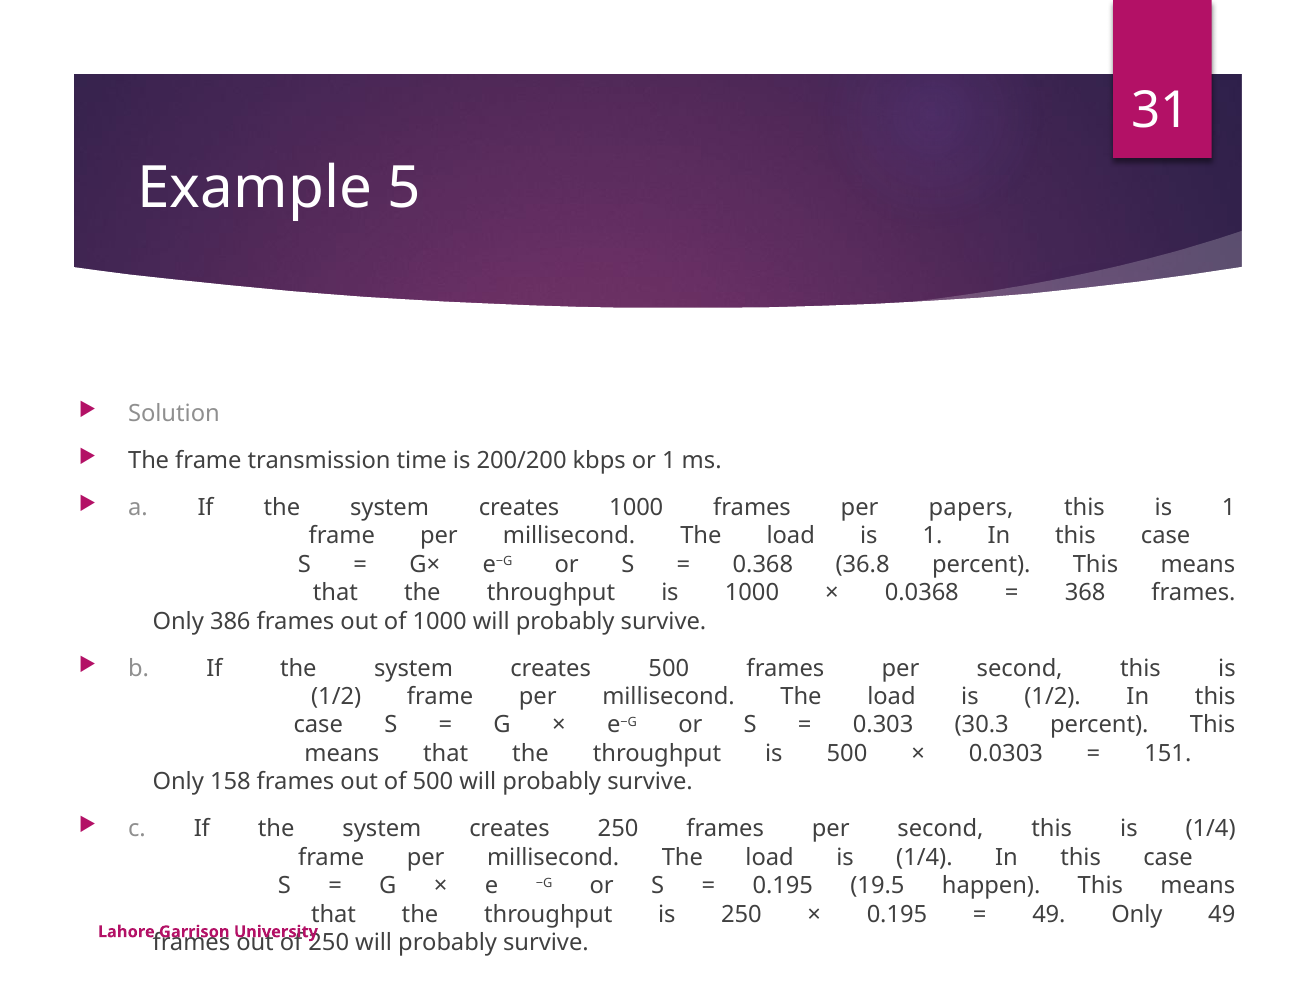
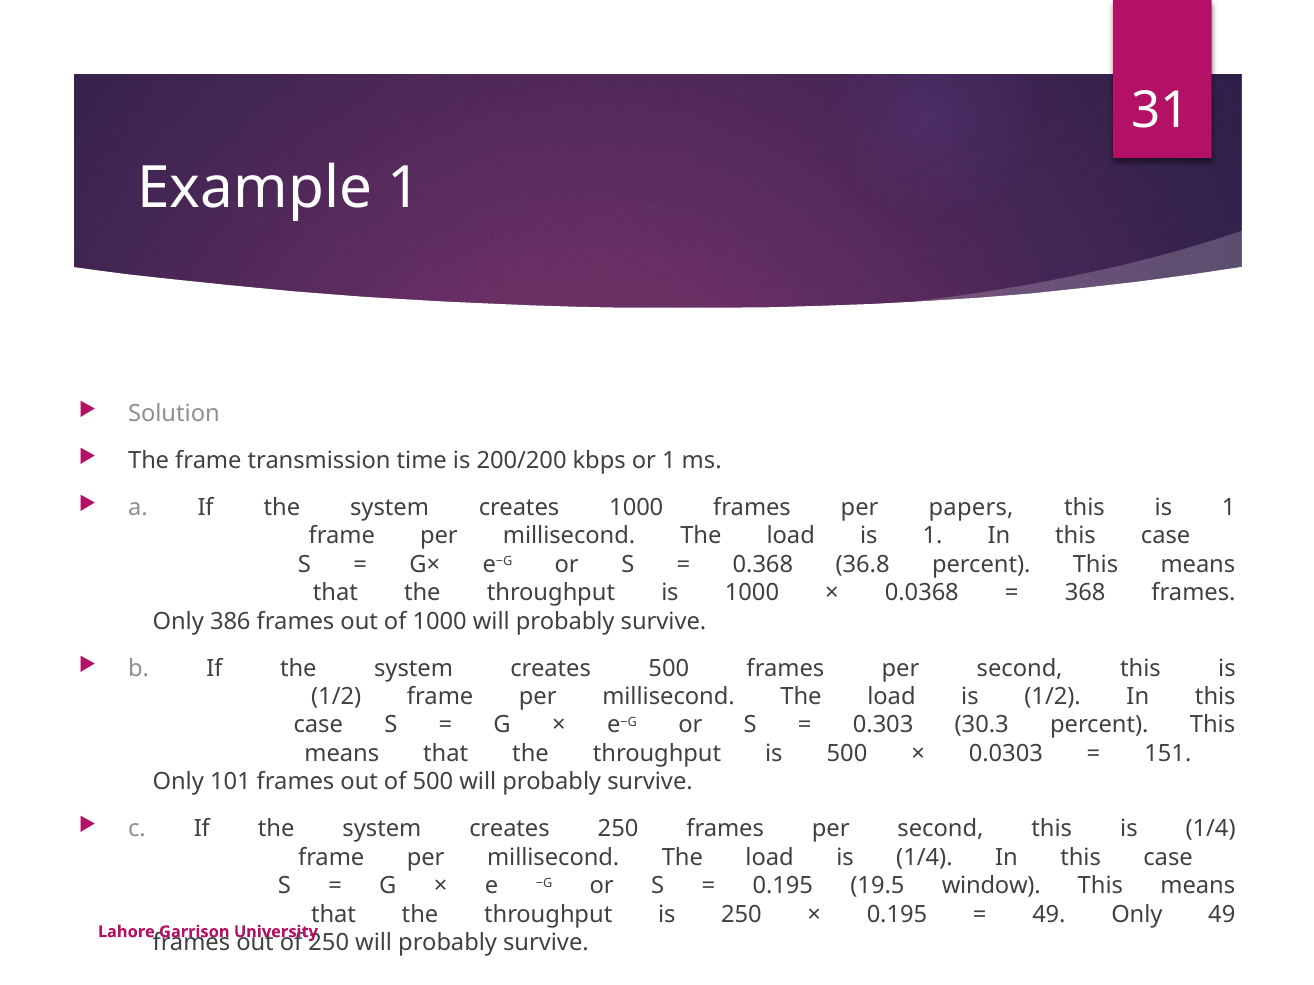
Example 5: 5 -> 1
158: 158 -> 101
happen: happen -> window
